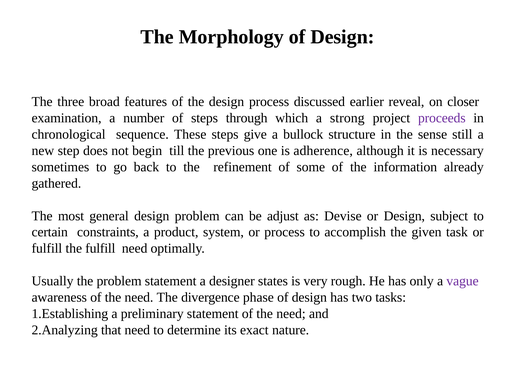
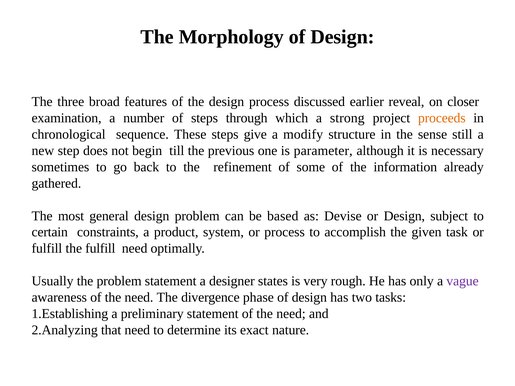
proceeds colour: purple -> orange
bullock: bullock -> modify
adherence: adherence -> parameter
adjust: adjust -> based
